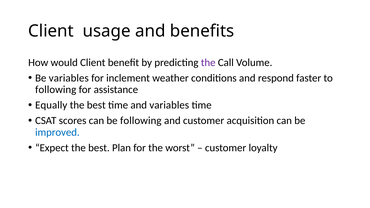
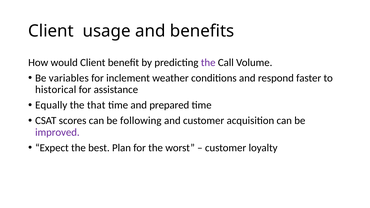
following at (56, 90): following -> historical
best at (96, 105): best -> that
and variables: variables -> prepared
improved colour: blue -> purple
